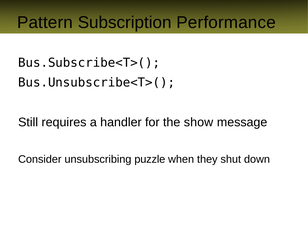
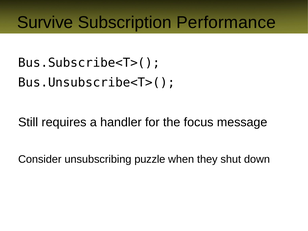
Pattern: Pattern -> Survive
show: show -> focus
